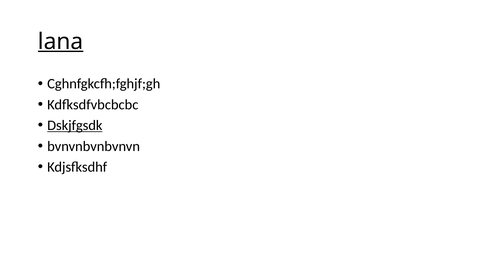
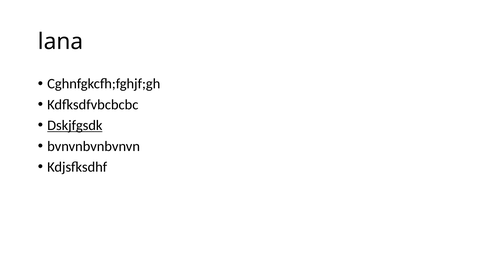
lana underline: present -> none
